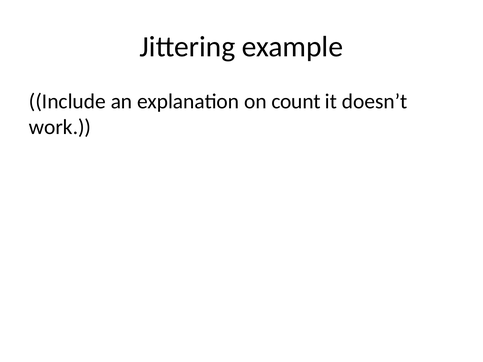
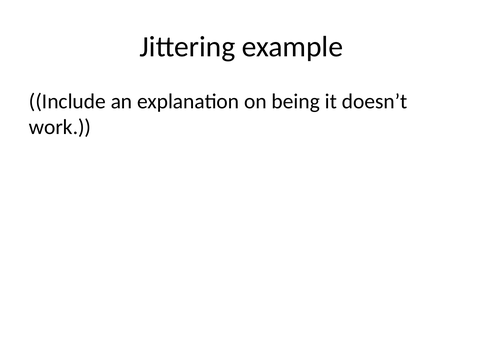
count: count -> being
